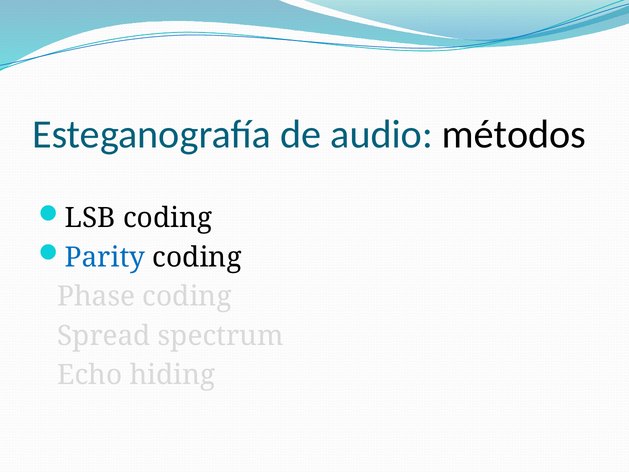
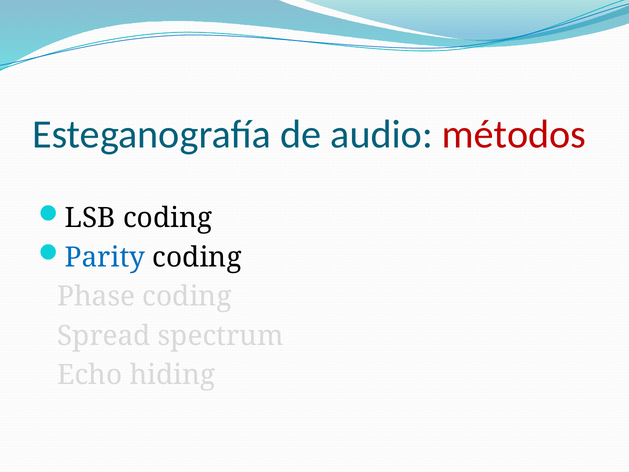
métodos colour: black -> red
